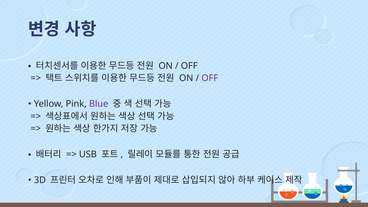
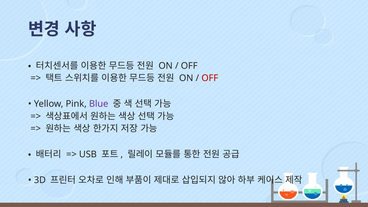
OFF at (210, 78) colour: purple -> red
